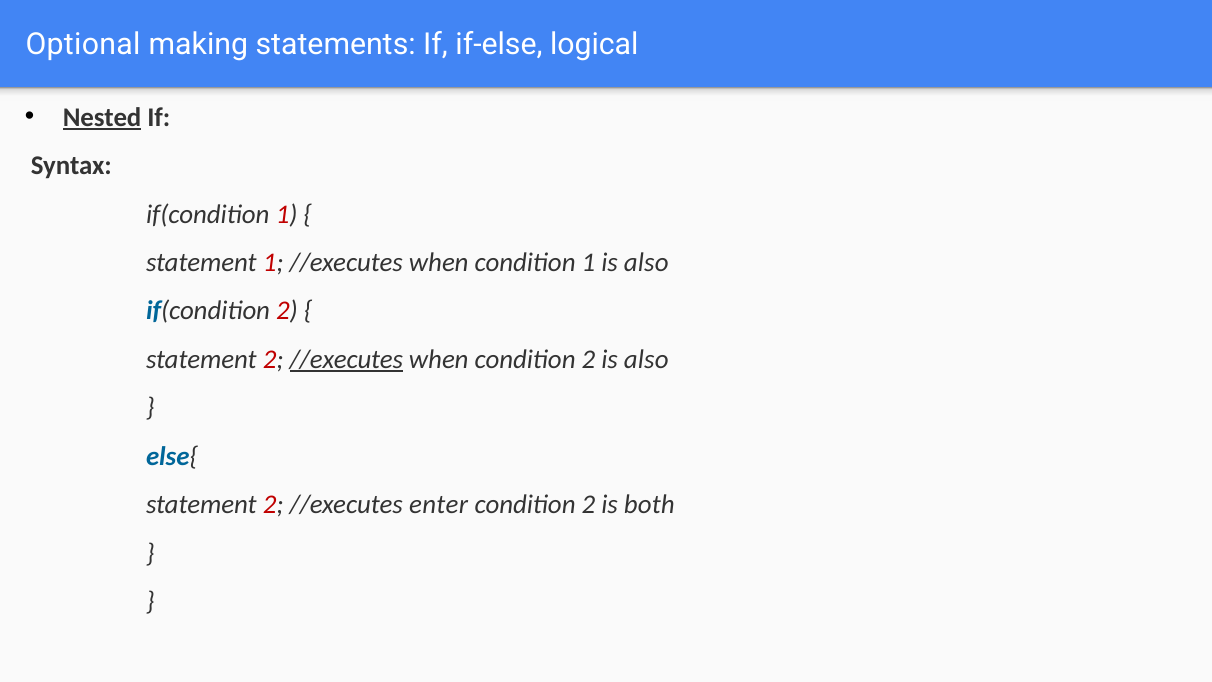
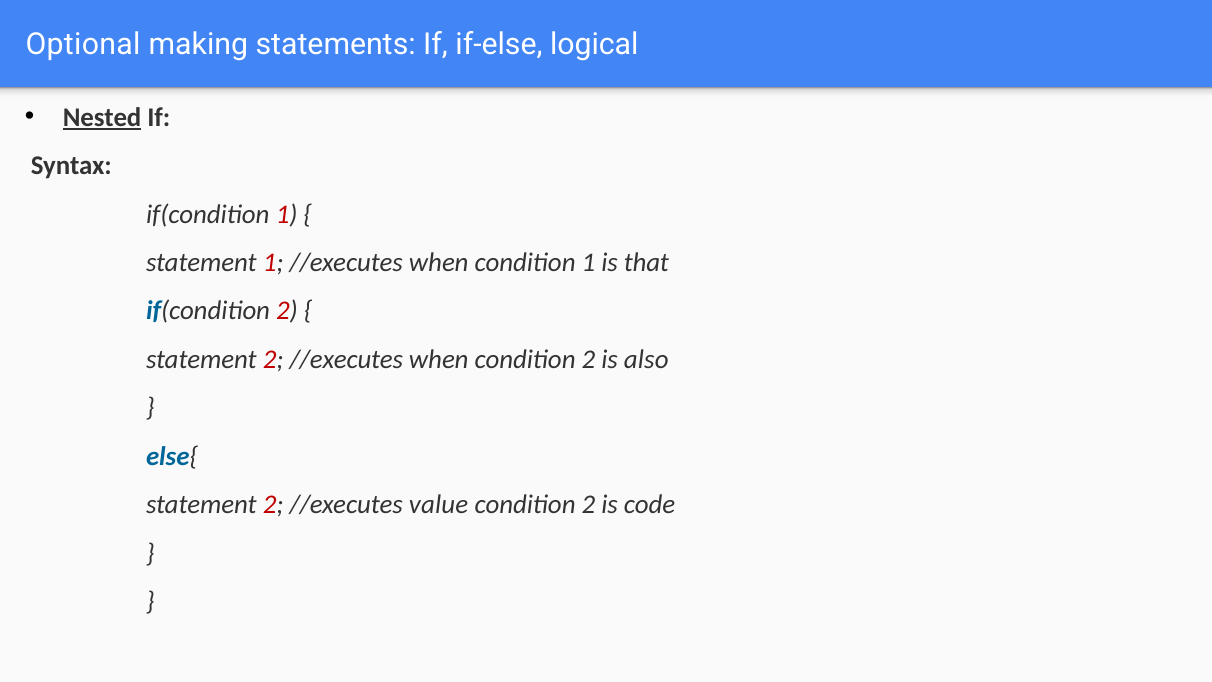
1 is also: also -> that
//executes at (346, 359) underline: present -> none
enter: enter -> value
both: both -> code
